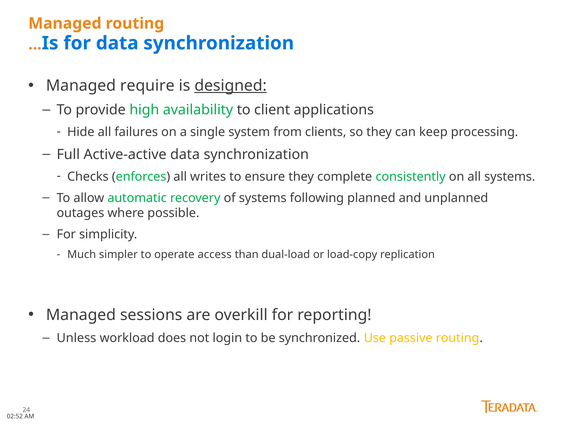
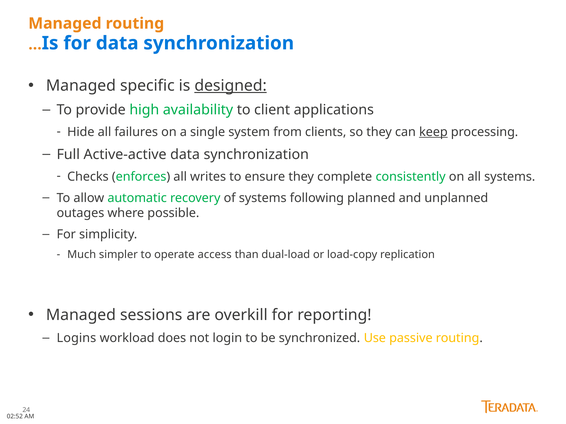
require: require -> specific
keep underline: none -> present
Unless: Unless -> Logins
